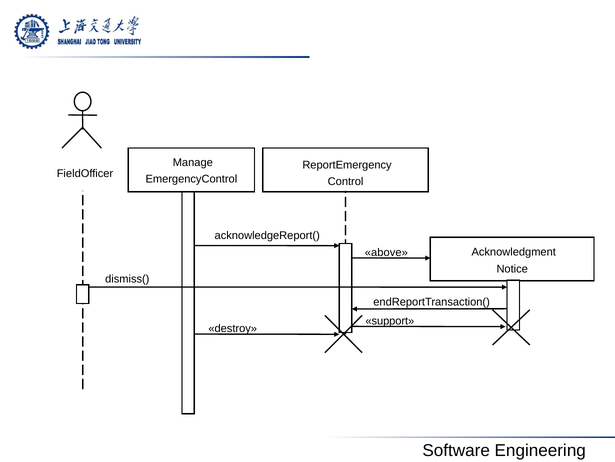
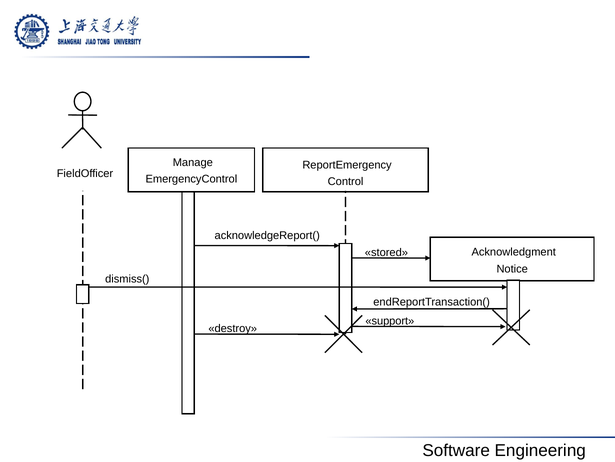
above: above -> stored
